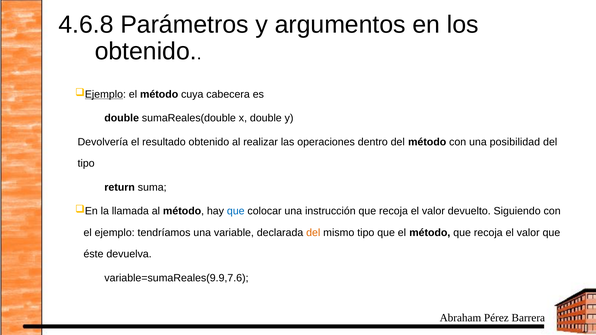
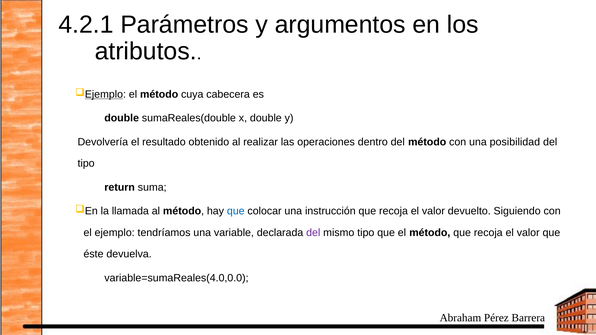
4.6.8: 4.6.8 -> 4.2.1
obtenido at (146, 51): obtenido -> atributos
del at (313, 233) colour: orange -> purple
variable=sumaReales(9.9,7.6: variable=sumaReales(9.9,7.6 -> variable=sumaReales(4.0,0.0
